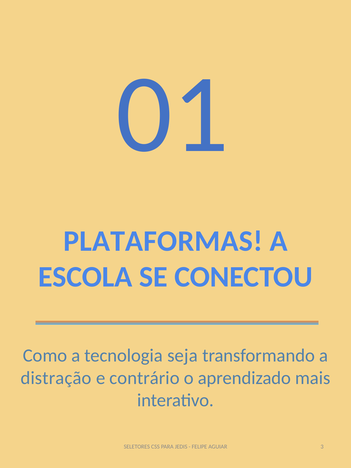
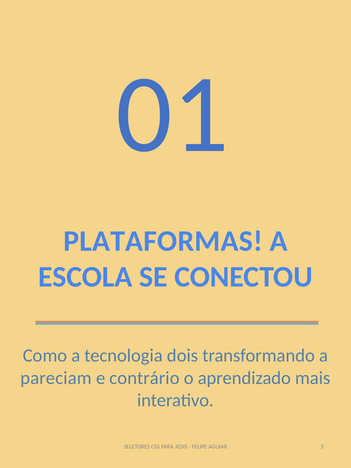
seja: seja -> dois
distração: distração -> pareciam
